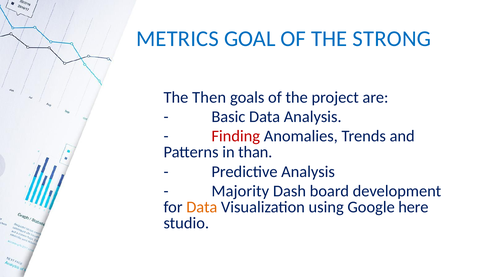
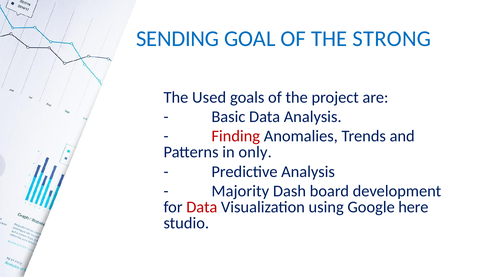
METRICS: METRICS -> SENDING
Then: Then -> Used
than: than -> only
Data at (202, 207) colour: orange -> red
